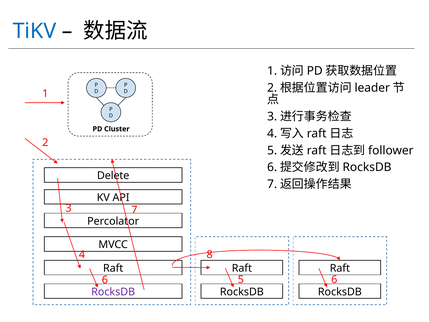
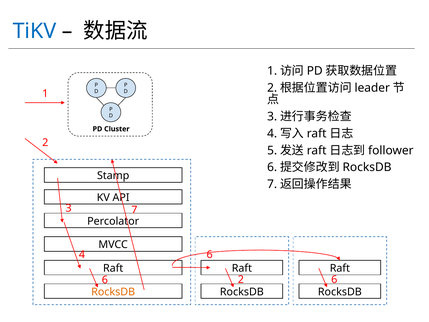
Delete: Delete -> Stamp
4 8: 8 -> 6
6 5: 5 -> 2
RocksDB at (113, 292) colour: purple -> orange
